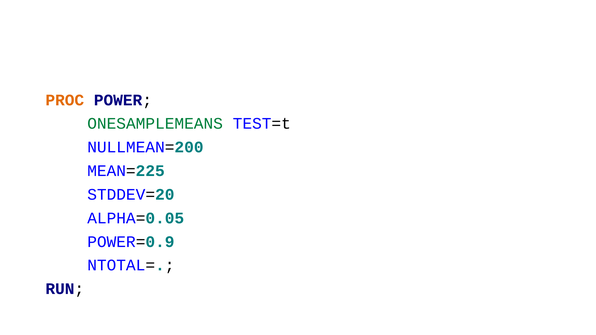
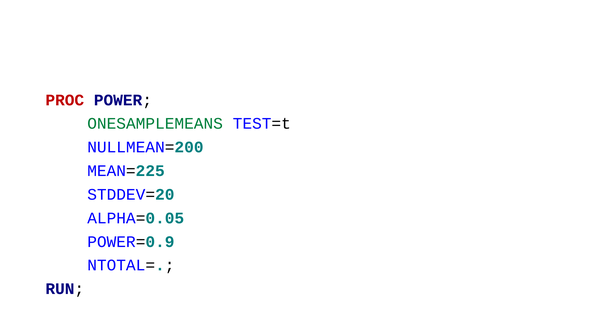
PROC colour: orange -> red
